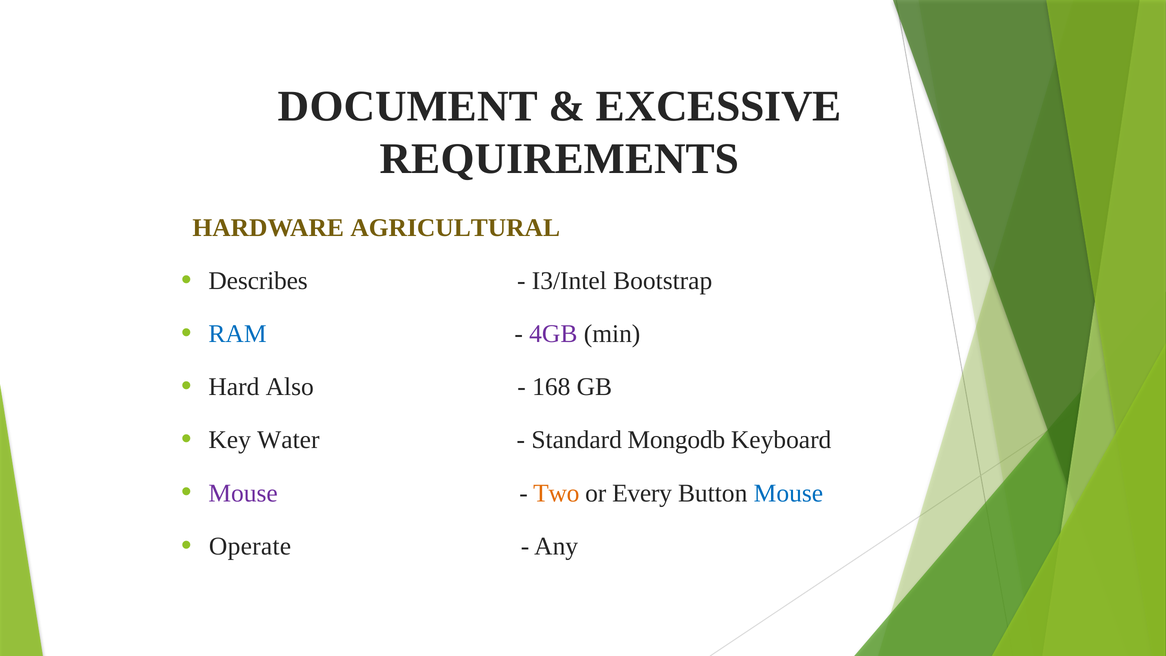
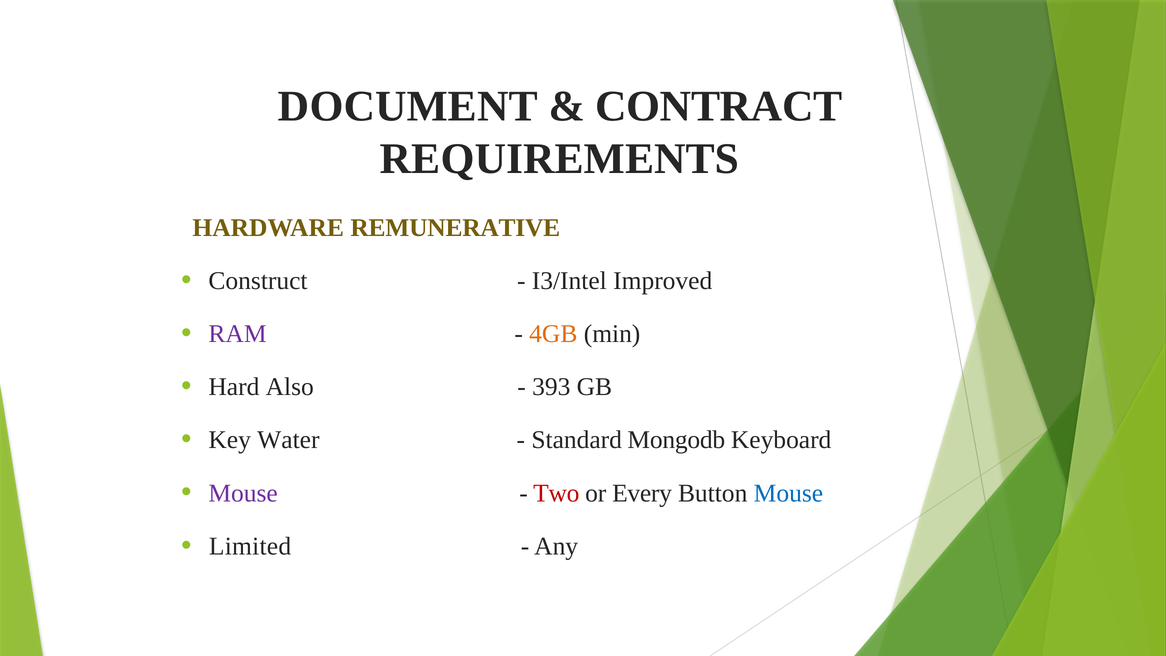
EXCESSIVE: EXCESSIVE -> CONTRACT
AGRICULTURAL: AGRICULTURAL -> REMUNERATIVE
Describes: Describes -> Construct
Bootstrap: Bootstrap -> Improved
RAM colour: blue -> purple
4GB colour: purple -> orange
168: 168 -> 393
Two colour: orange -> red
Operate: Operate -> Limited
